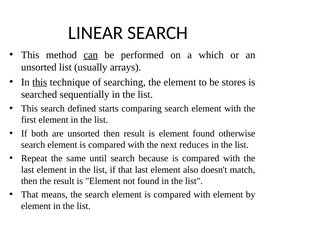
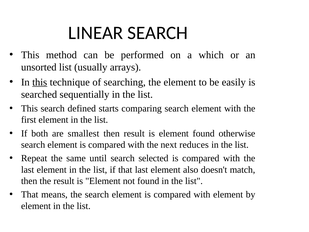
can underline: present -> none
stores: stores -> easily
are unsorted: unsorted -> smallest
because: because -> selected
